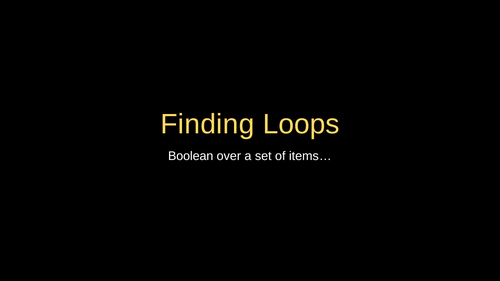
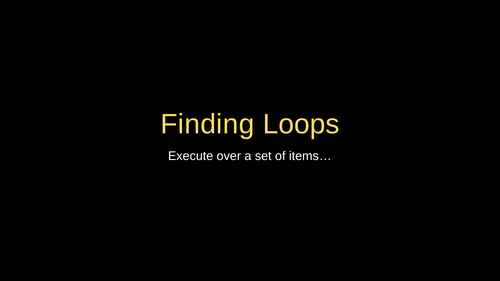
Boolean: Boolean -> Execute
